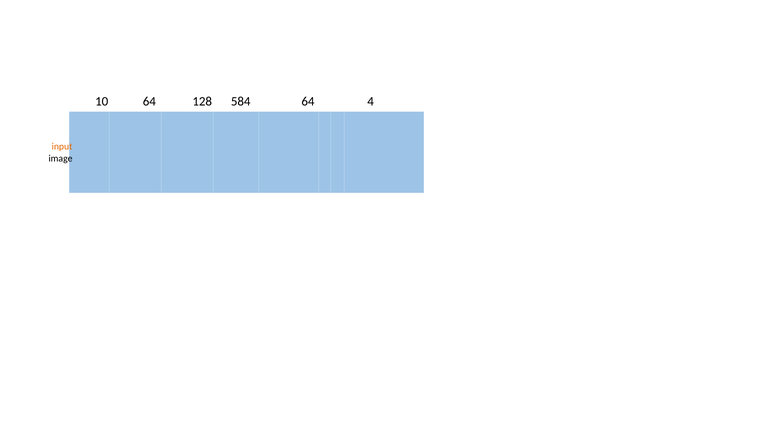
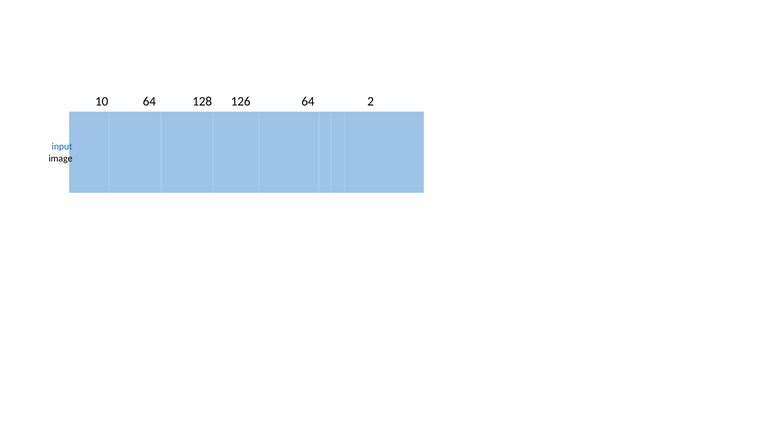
584: 584 -> 126
4: 4 -> 2
input colour: orange -> blue
